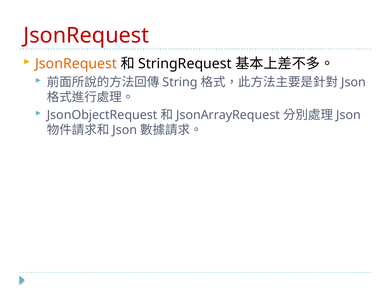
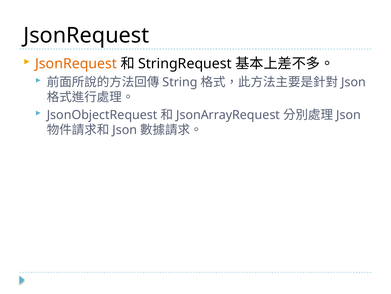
JsonRequest at (86, 35) colour: red -> black
